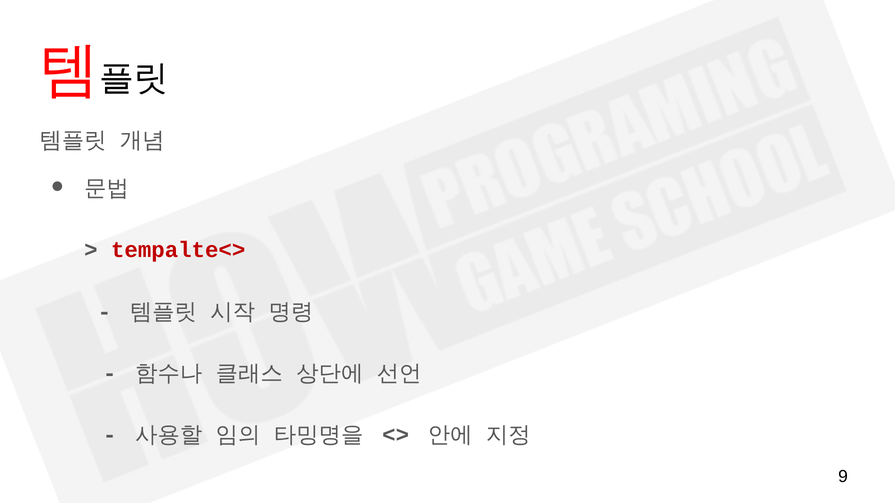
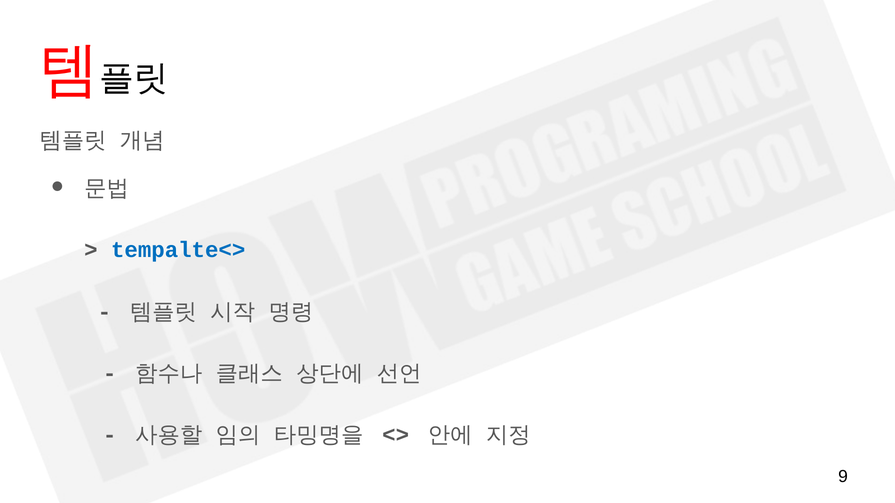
tempalte<> colour: red -> blue
